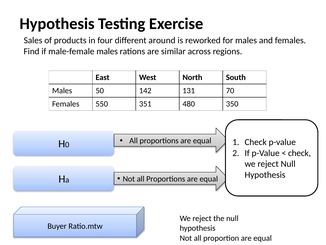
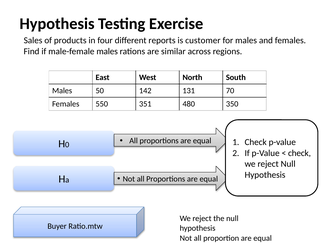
around: around -> reports
reworked: reworked -> customer
